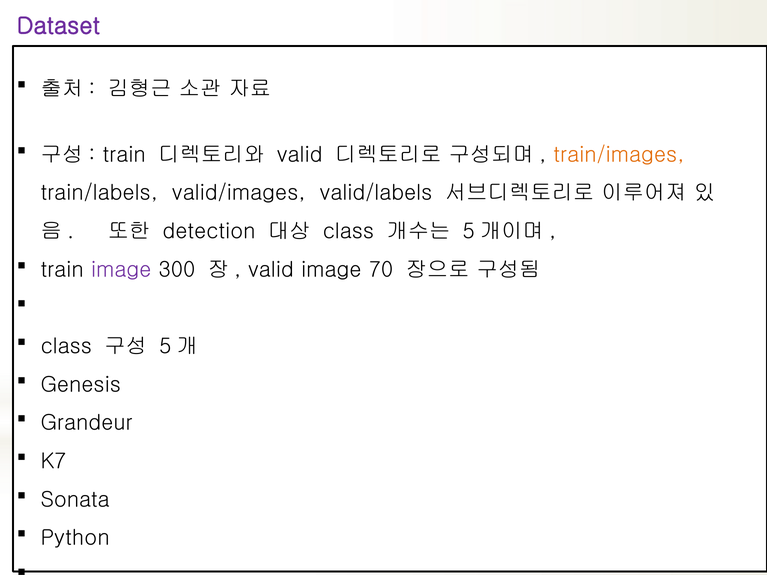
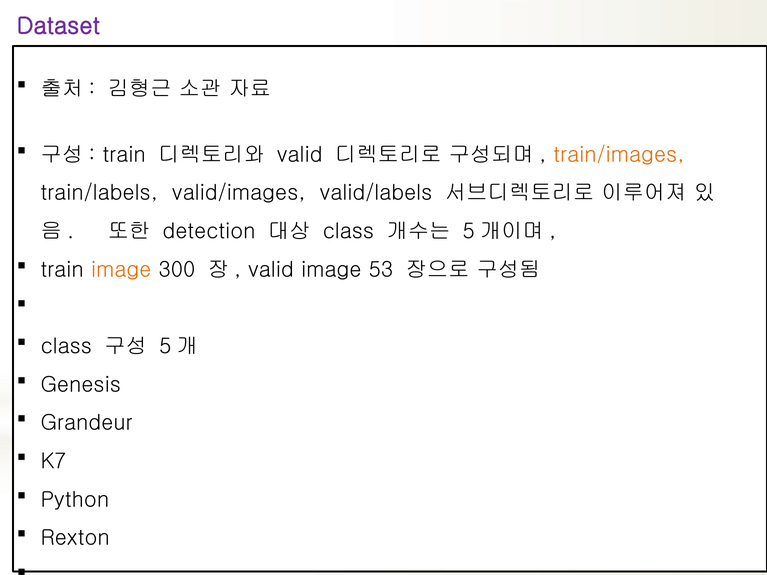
image at (121, 270) colour: purple -> orange
70: 70 -> 53
Sonata: Sonata -> Python
Python: Python -> Rexton
